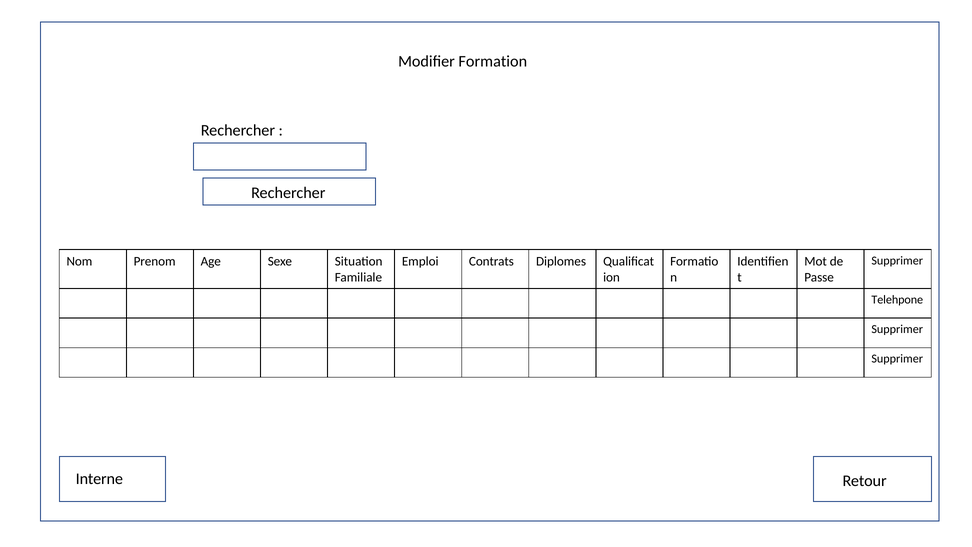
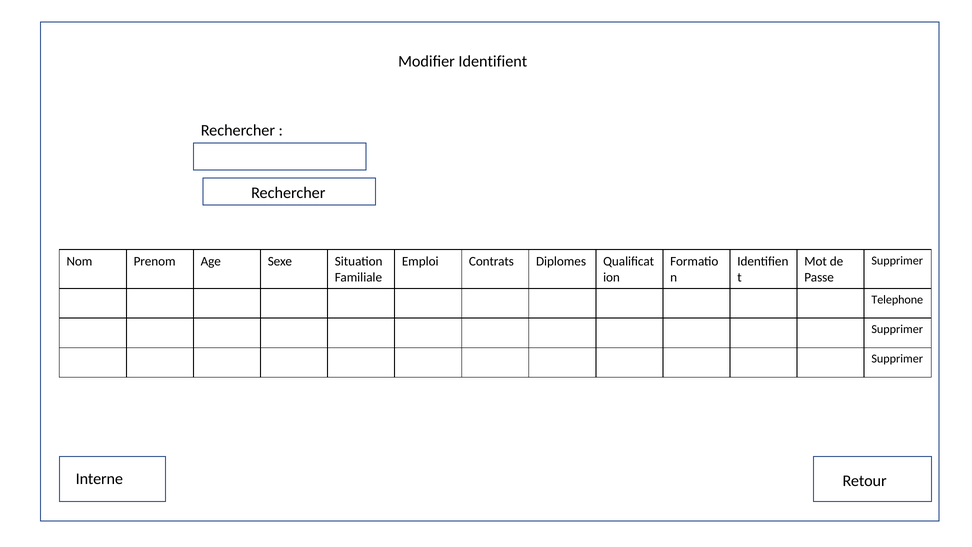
Formation: Formation -> Identifient
Telehpone: Telehpone -> Telephone
